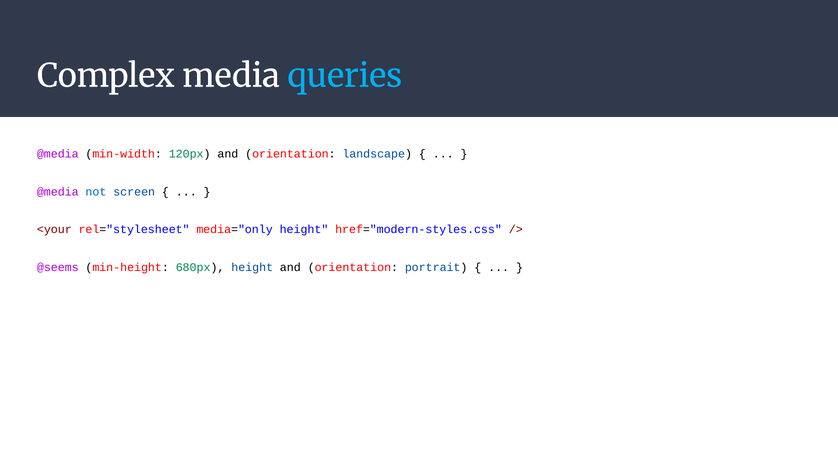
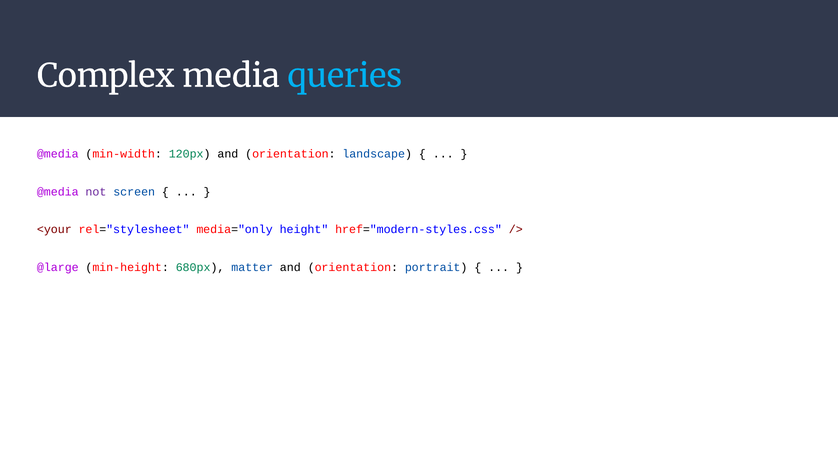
not colour: blue -> purple
@seems: @seems -> @large
680px height: height -> matter
